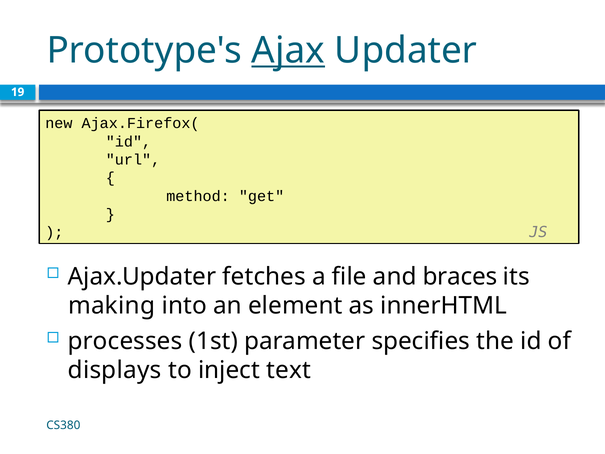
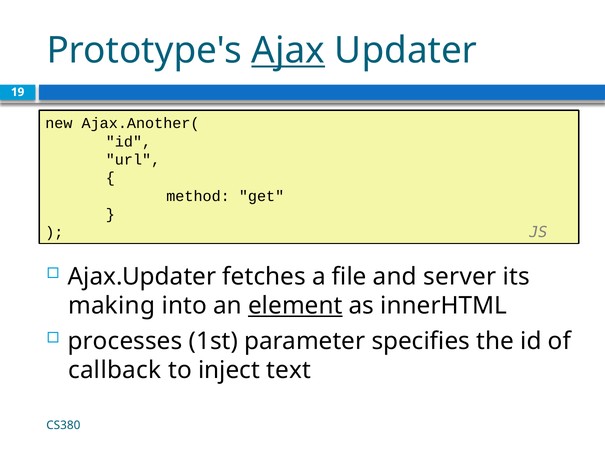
Ajax.Firefox(: Ajax.Firefox( -> Ajax.Another(
braces: braces -> server
element underline: none -> present
displays: displays -> callback
